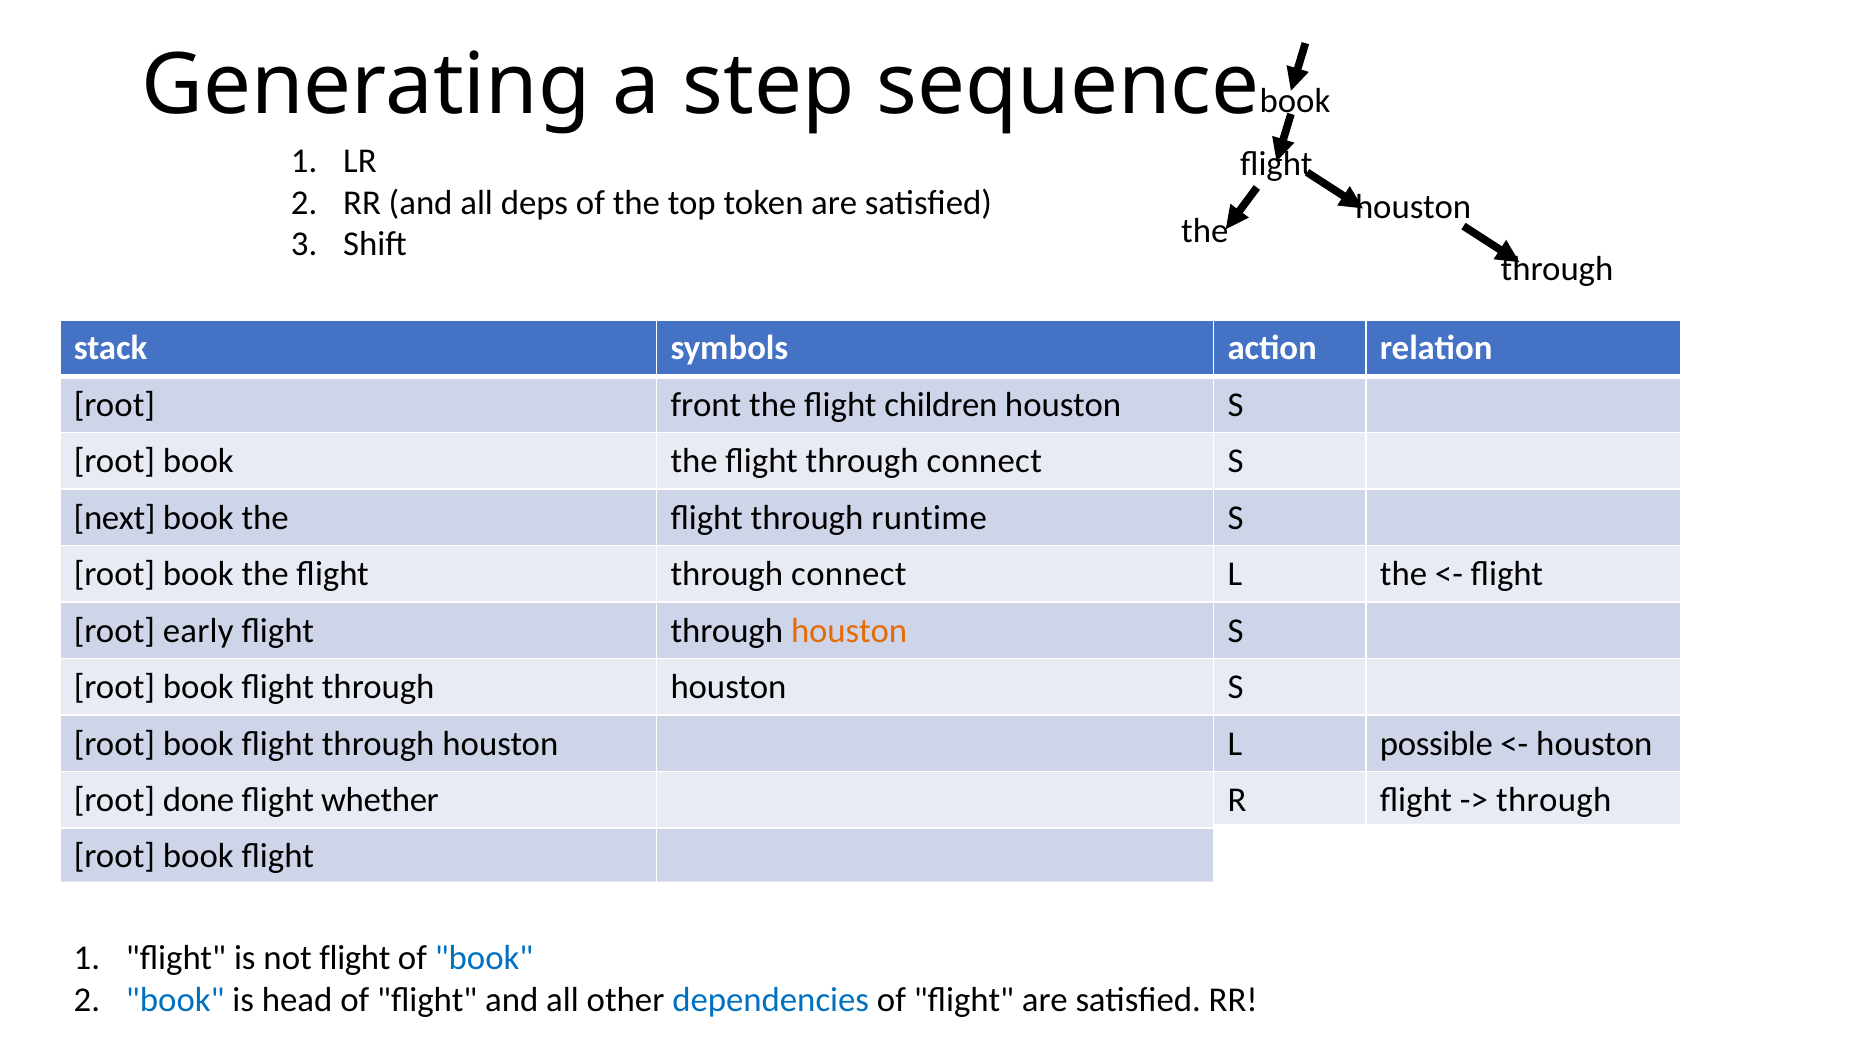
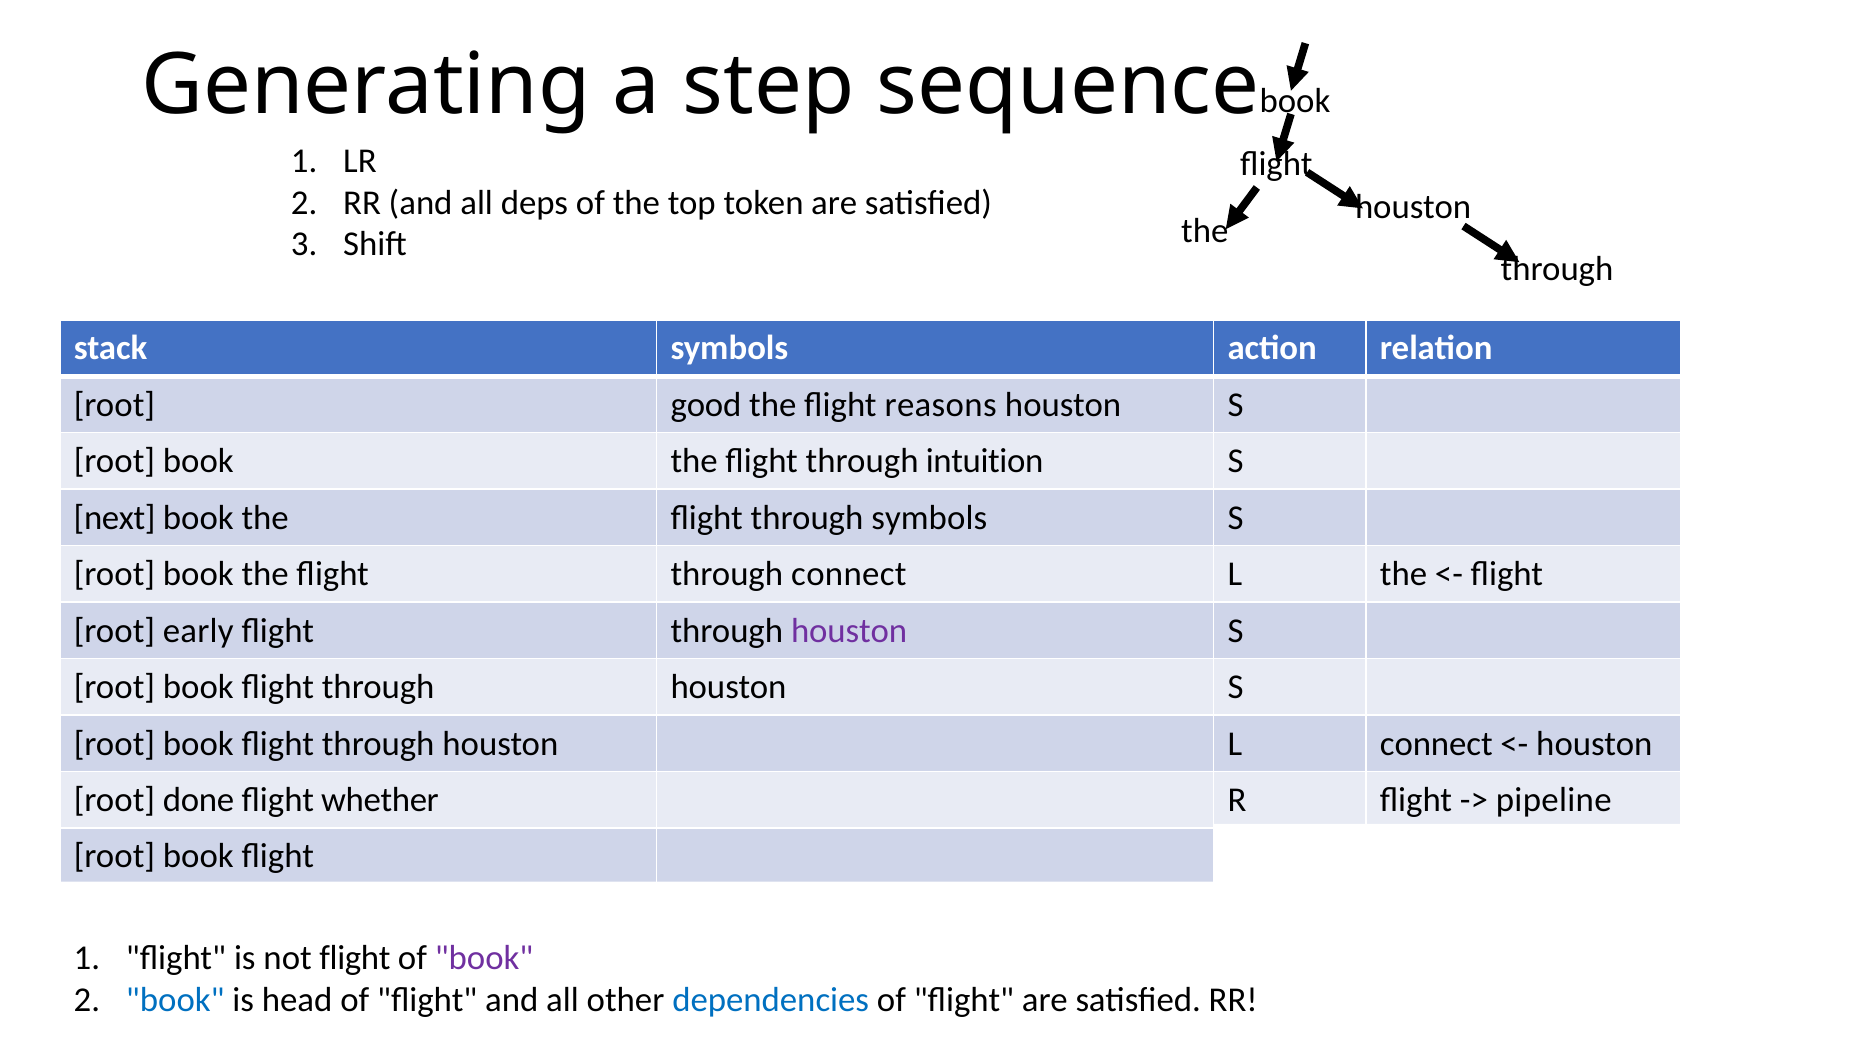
front: front -> good
children: children -> reasons
connect at (984, 462): connect -> intuition
through runtime: runtime -> symbols
houston at (849, 631) colour: orange -> purple
L possible: possible -> connect
through at (1554, 800): through -> pipeline
book at (484, 959) colour: blue -> purple
